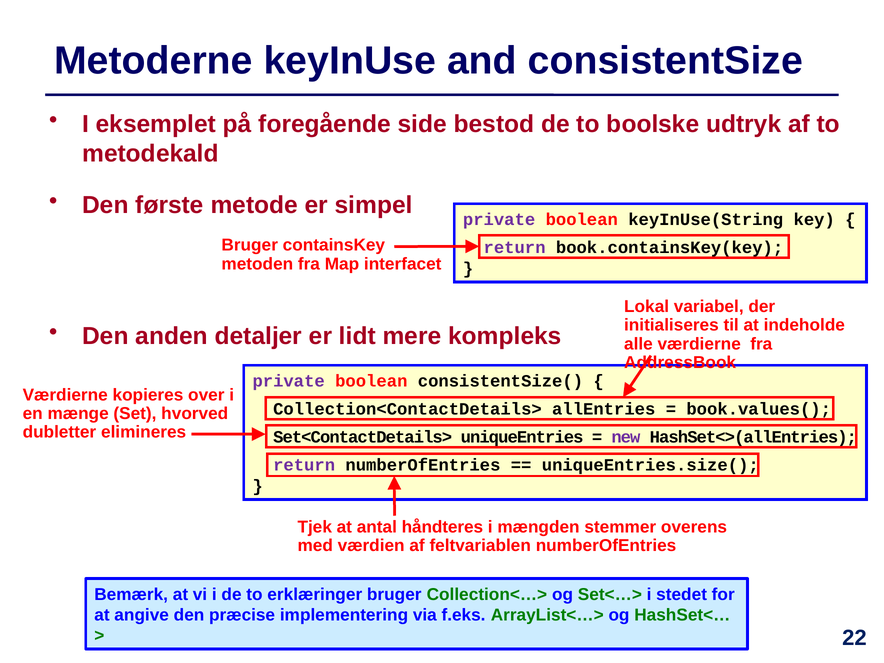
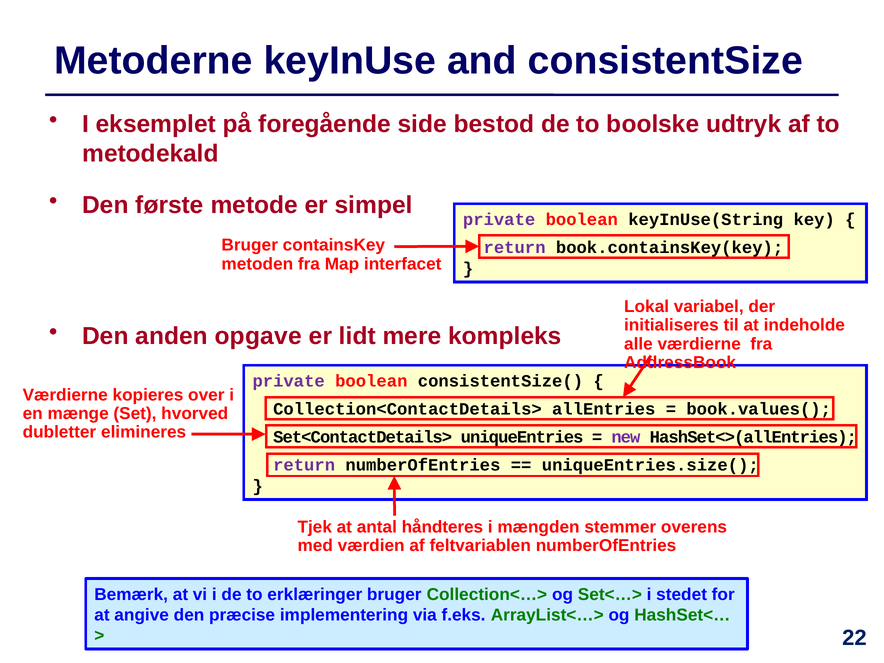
detaljer: detaljer -> opgave
